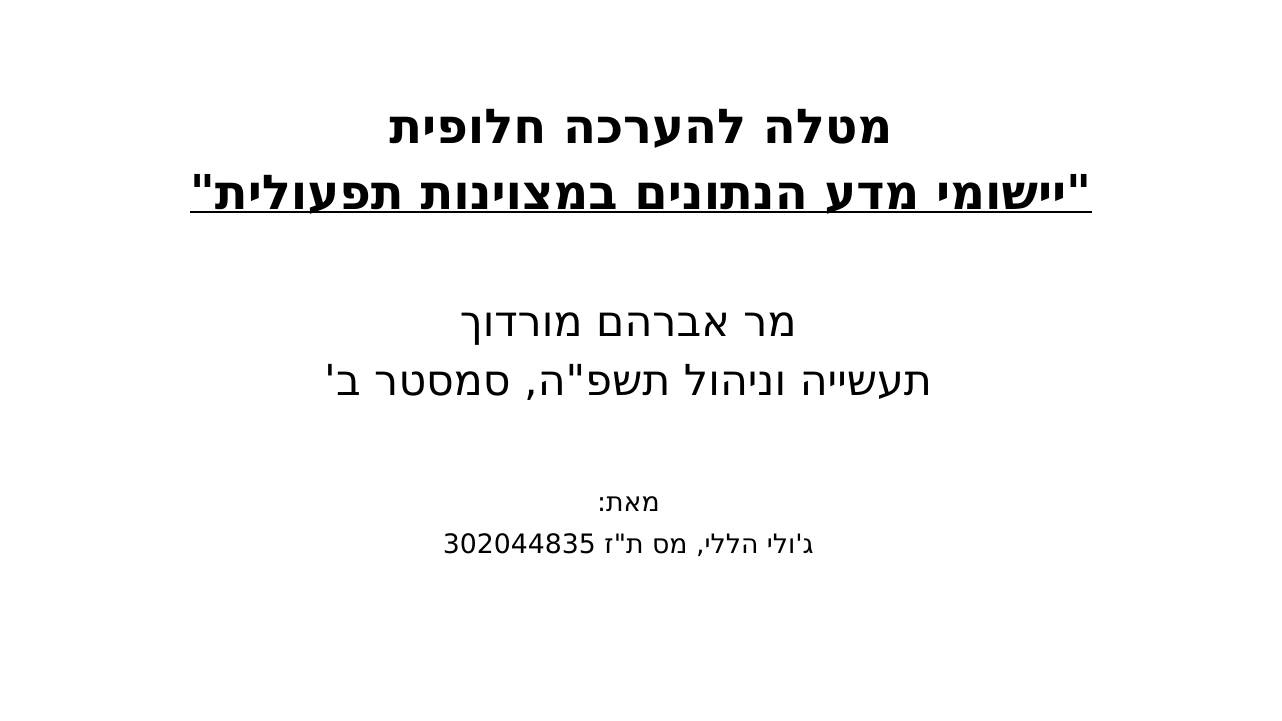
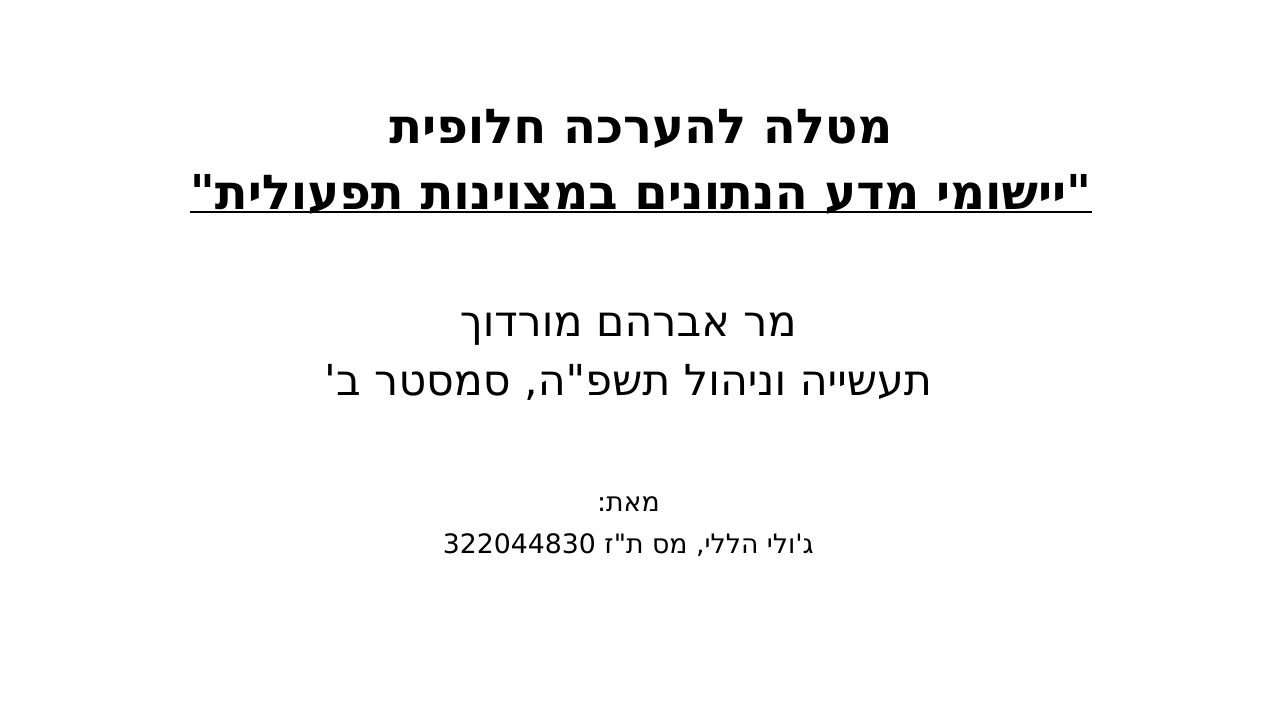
302044835: 302044835 -> 322044830
